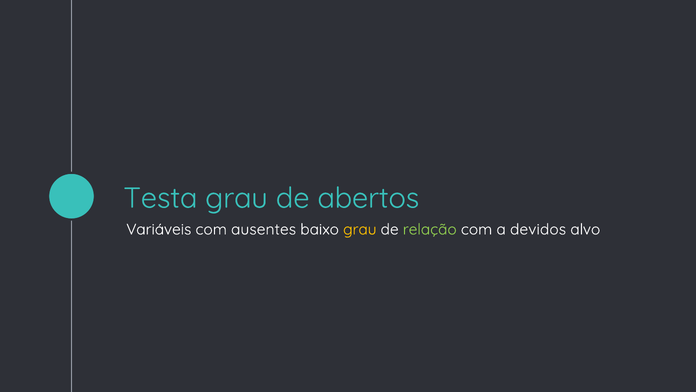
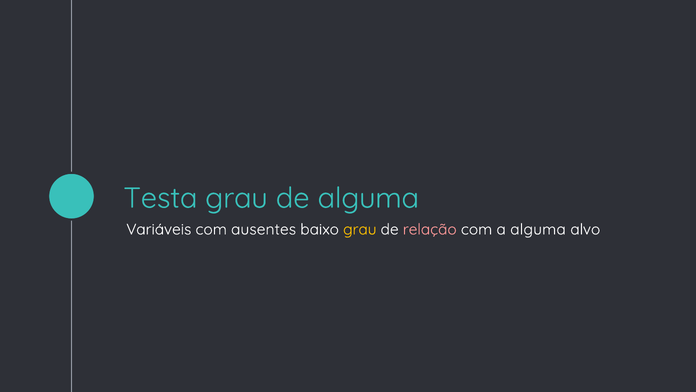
de abertos: abertos -> alguma
relação colour: light green -> pink
a devidos: devidos -> alguma
